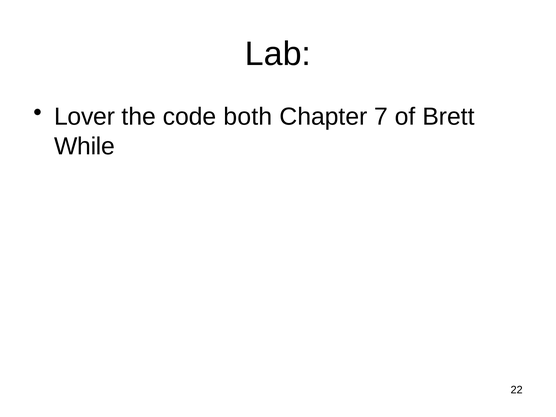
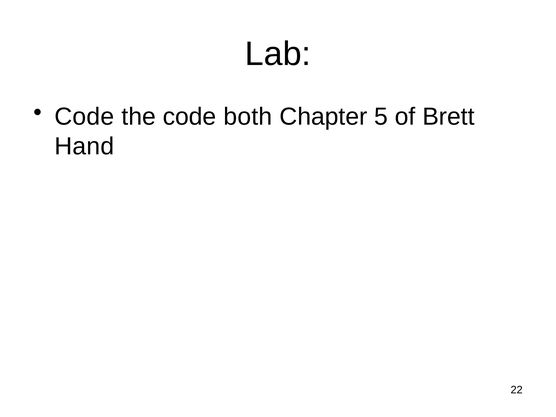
Lover at (85, 117): Lover -> Code
7: 7 -> 5
While: While -> Hand
